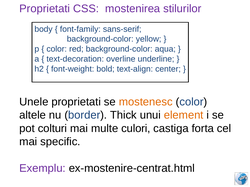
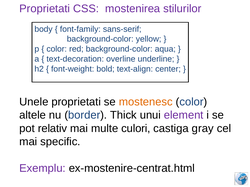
element colour: orange -> purple
colturi: colturi -> relativ
forta: forta -> gray
